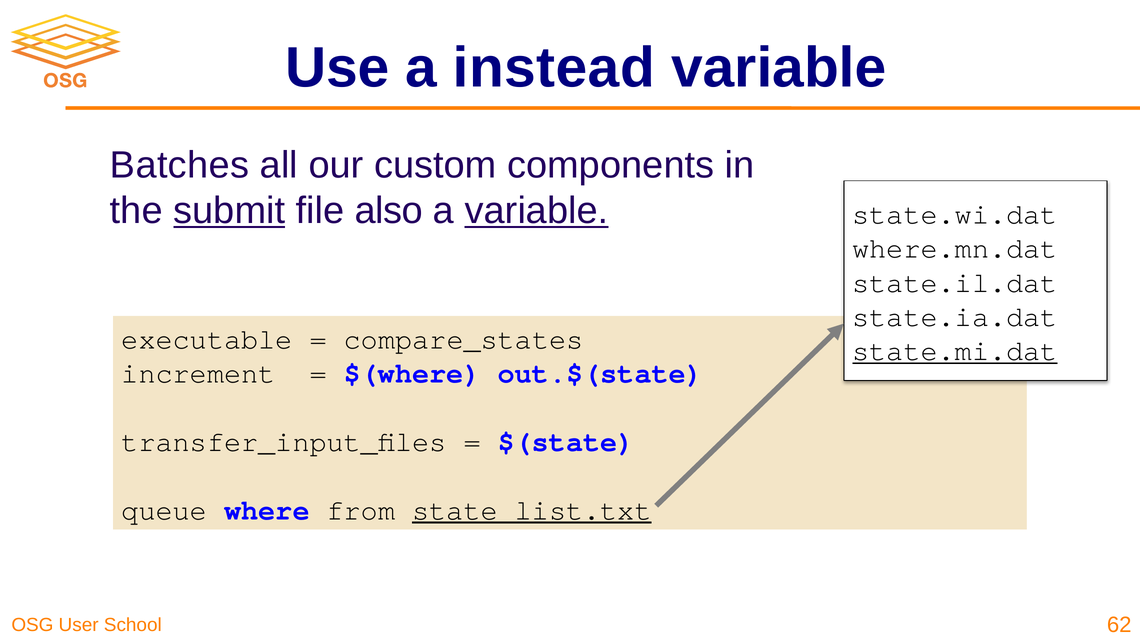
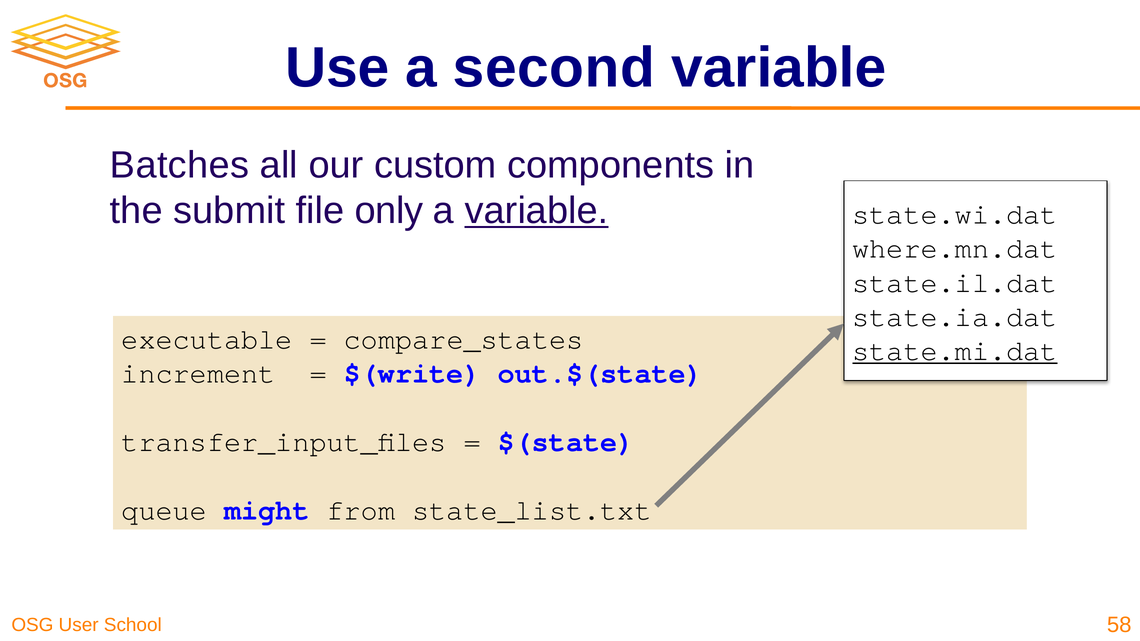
instead: instead -> second
submit underline: present -> none
also: also -> only
$(where: $(where -> $(write
where: where -> might
state_list.txt underline: present -> none
62: 62 -> 58
